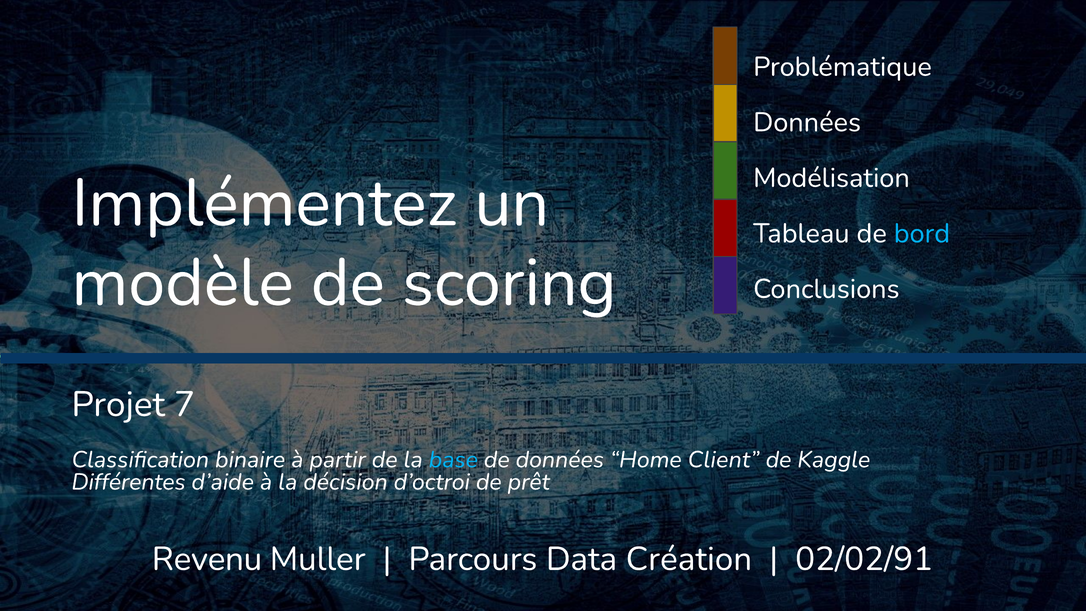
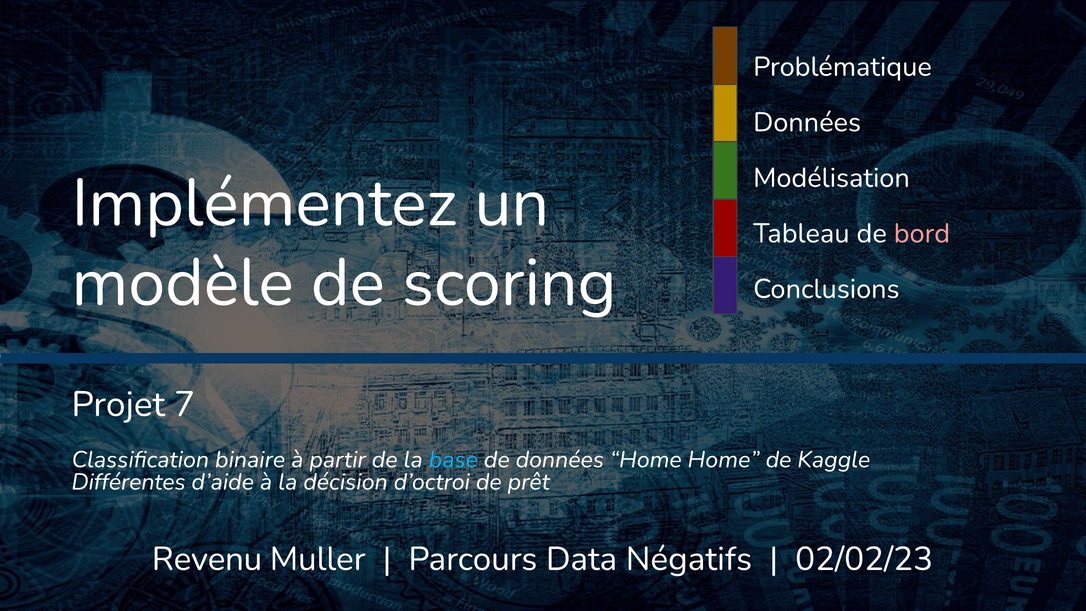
bord colour: light blue -> pink
Home Client: Client -> Home
Création: Création -> Négatifs
02/02/91: 02/02/91 -> 02/02/23
